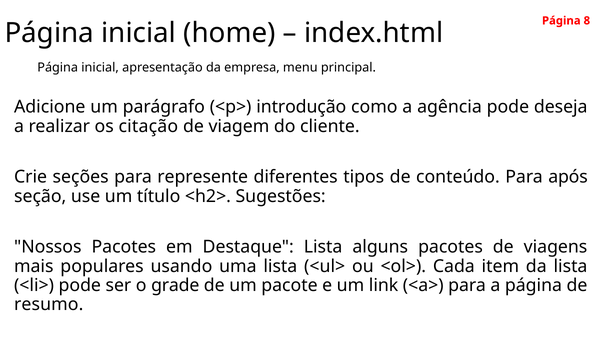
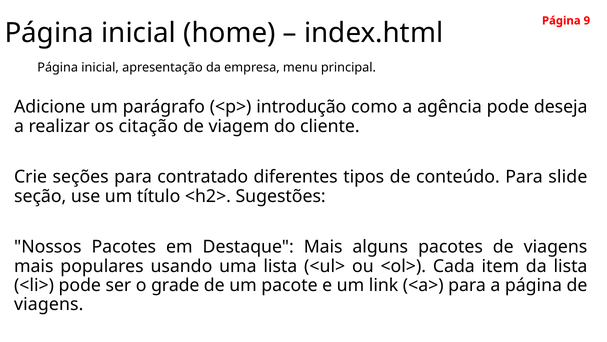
8: 8 -> 9
represente: represente -> contratado
após: após -> slide
Destaque Lista: Lista -> Mais
resumo at (49, 304): resumo -> viagens
